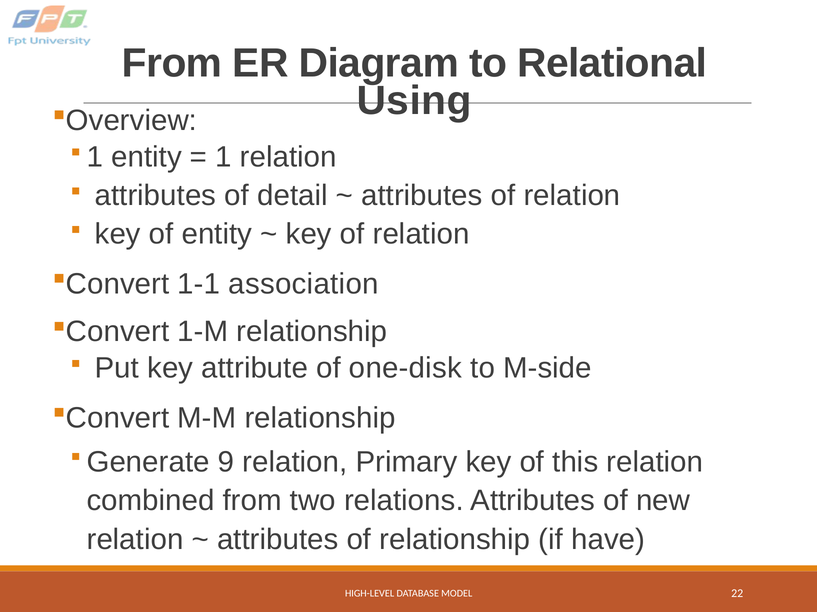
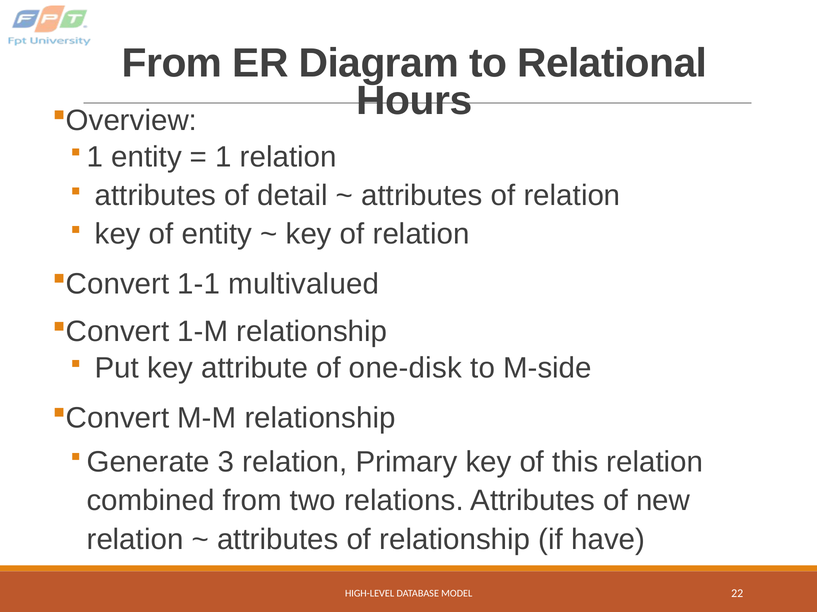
Using: Using -> Hours
association: association -> multivalued
9: 9 -> 3
